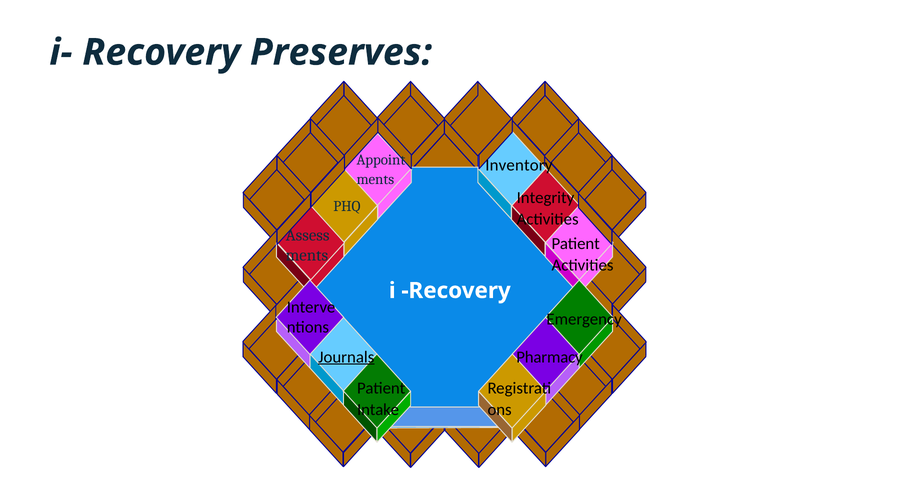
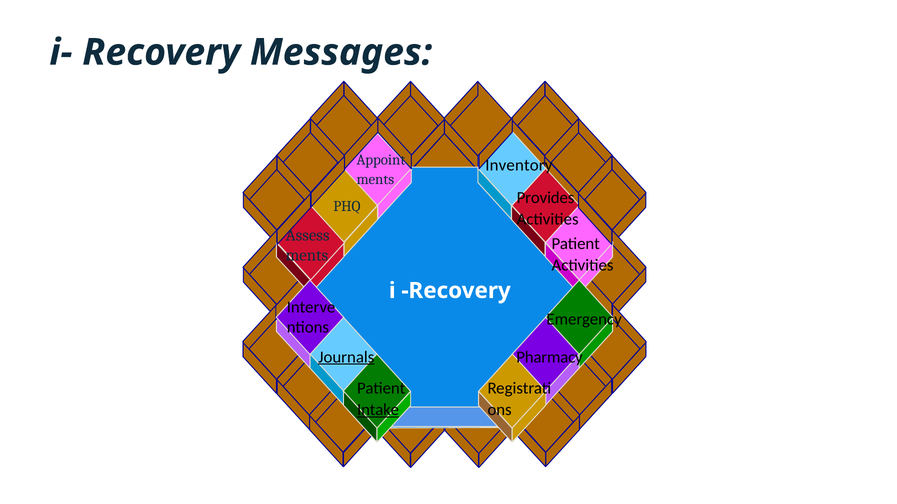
Preserves: Preserves -> Messages
Integrity: Integrity -> Provides
Intake underline: none -> present
